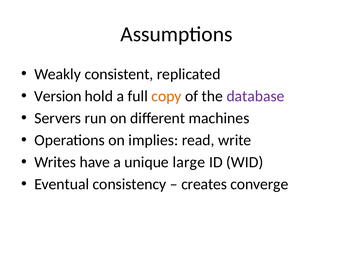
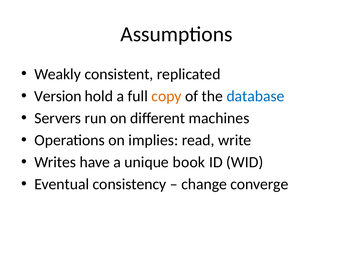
database colour: purple -> blue
large: large -> book
creates: creates -> change
